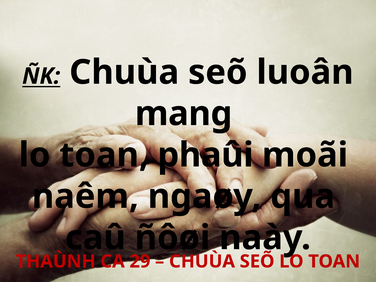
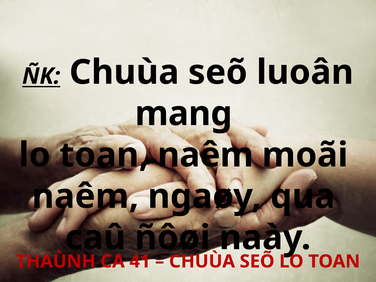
toan phaûi: phaûi -> naêm
29: 29 -> 41
